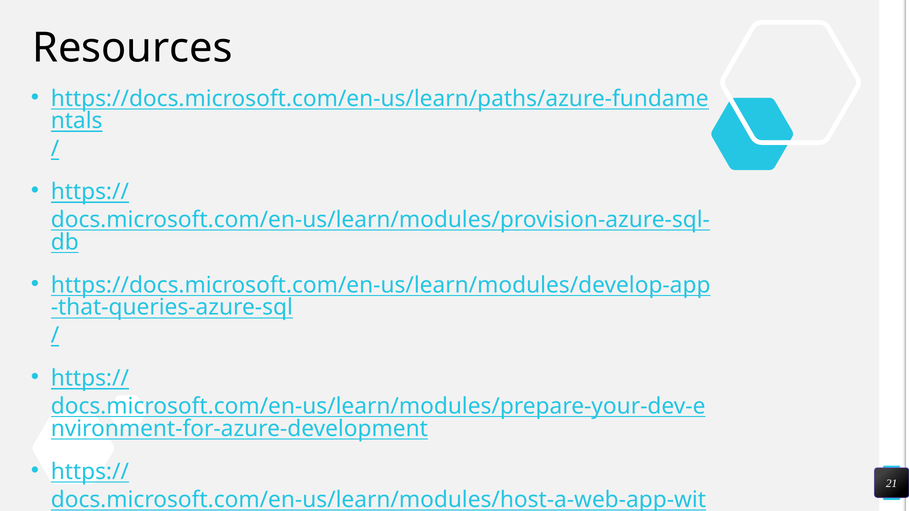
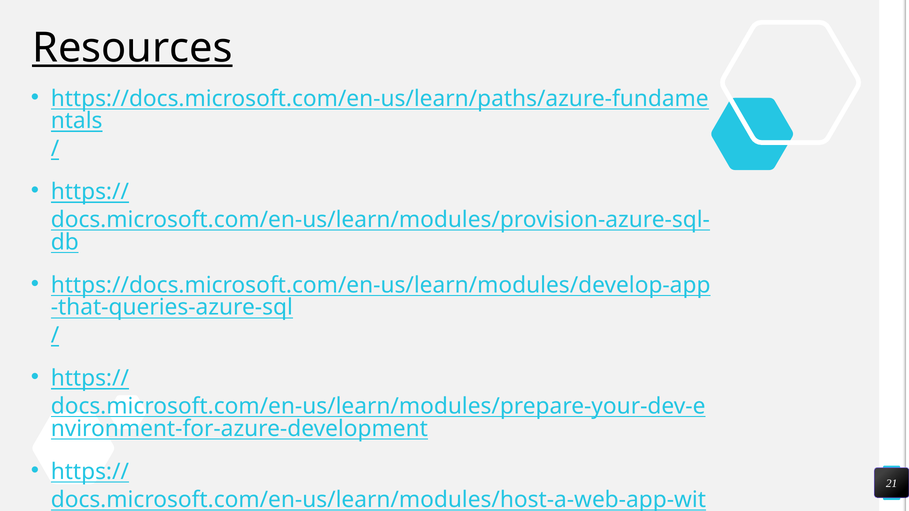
Resources underline: none -> present
